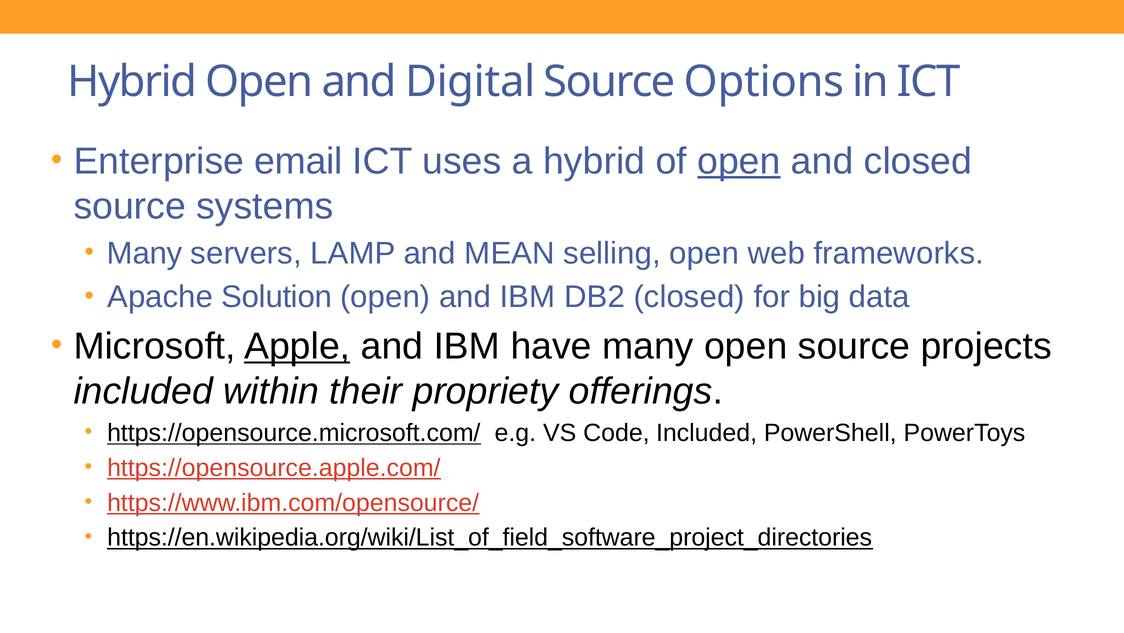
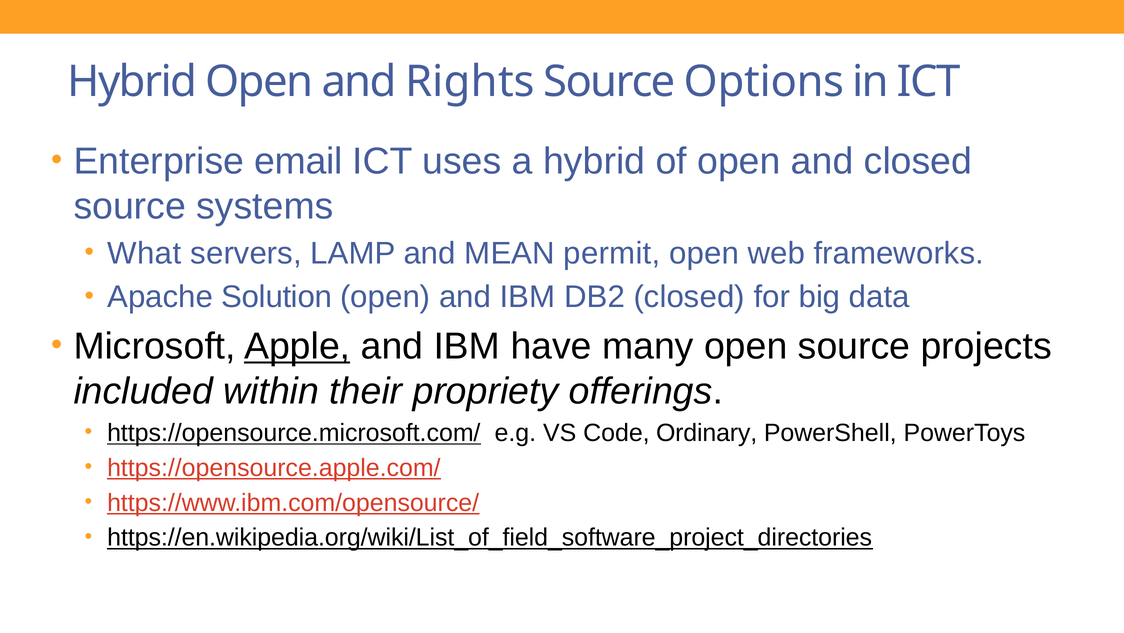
Digital: Digital -> Rights
open at (739, 161) underline: present -> none
Many at (145, 253): Many -> What
selling: selling -> permit
Code Included: Included -> Ordinary
